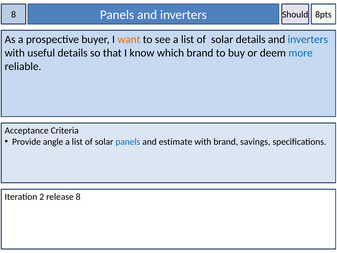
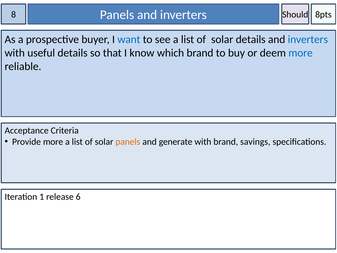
want colour: orange -> blue
Provide angle: angle -> more
panels at (128, 142) colour: blue -> orange
estimate: estimate -> generate
2: 2 -> 1
release 8: 8 -> 6
